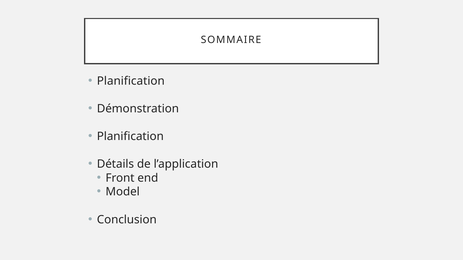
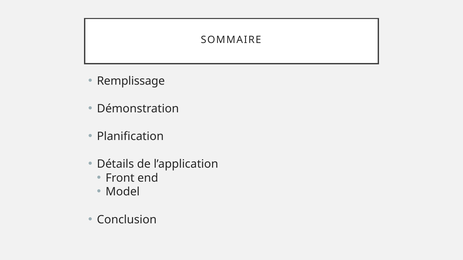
Planification at (131, 81): Planification -> Remplissage
